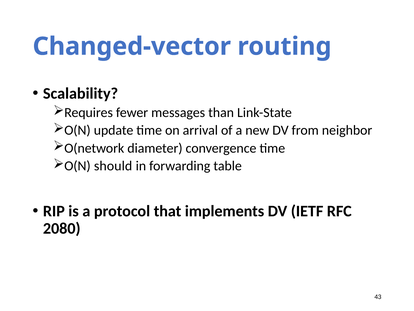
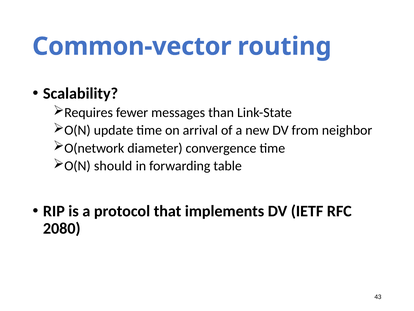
Changed-vector: Changed-vector -> Common-vector
